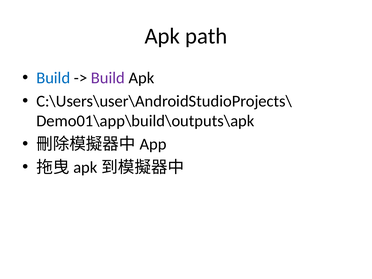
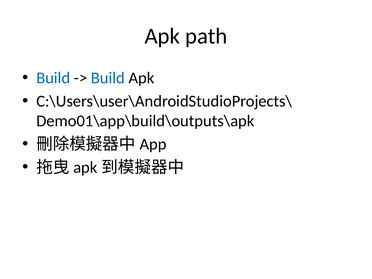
Build at (108, 78) colour: purple -> blue
